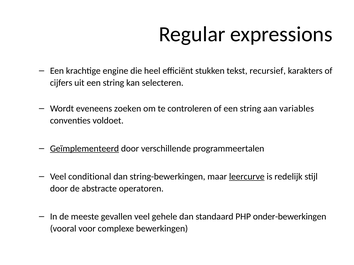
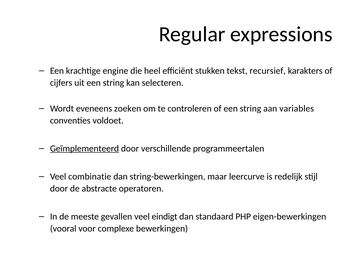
conditional: conditional -> combinatie
leercurve underline: present -> none
gehele: gehele -> eindigt
onder-bewerkingen: onder-bewerkingen -> eigen-bewerkingen
